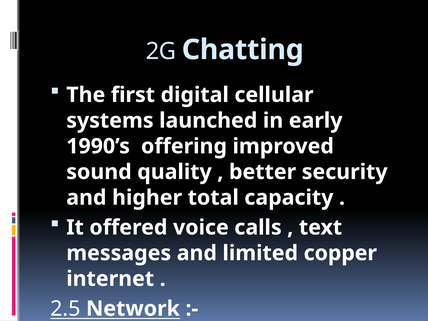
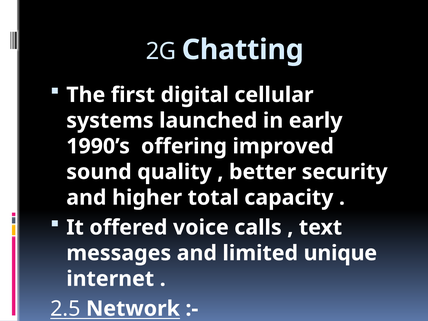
copper: copper -> unique
